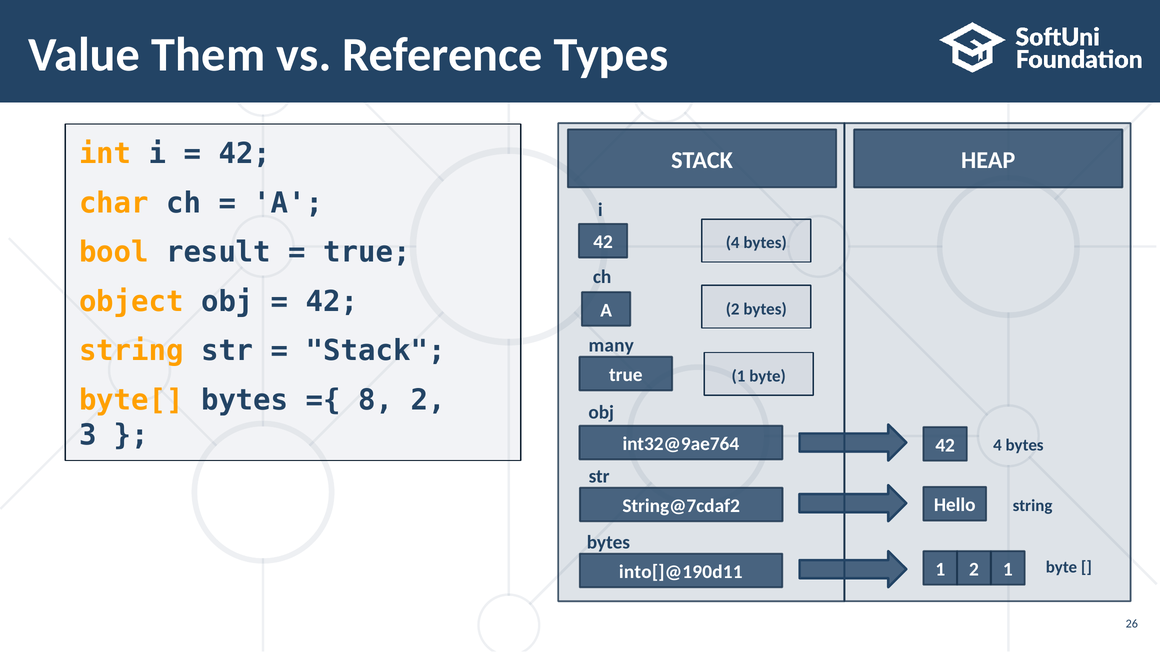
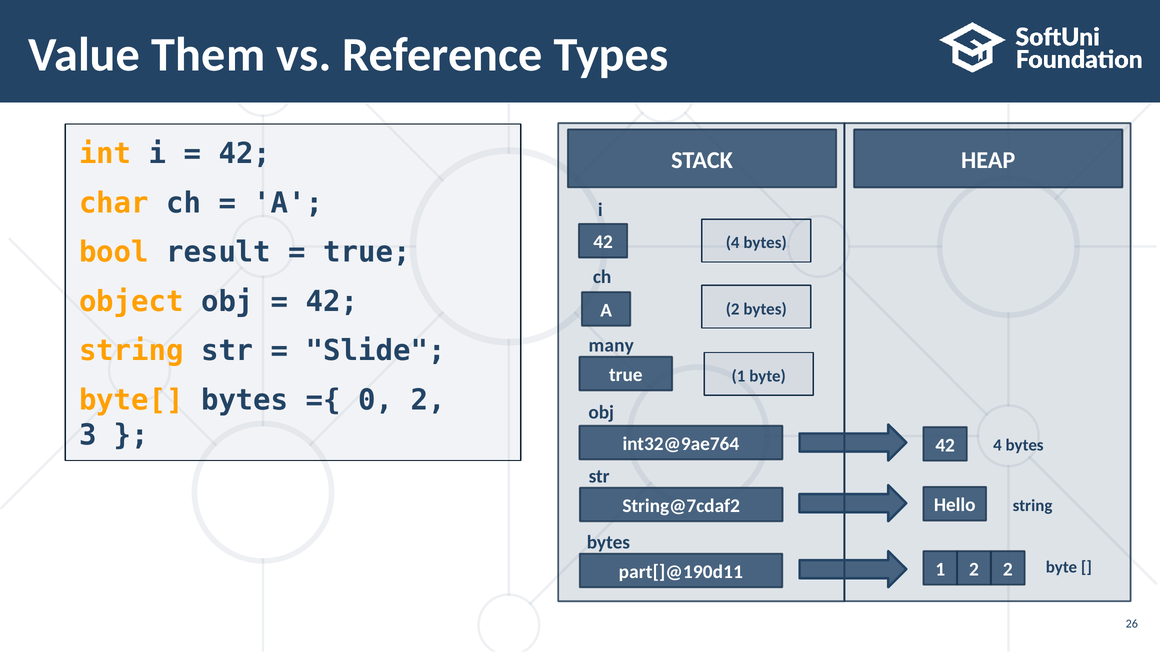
Stack at (376, 351): Stack -> Slide
8: 8 -> 0
2 1: 1 -> 2
into[]@190d11: into[]@190d11 -> part[]@190d11
